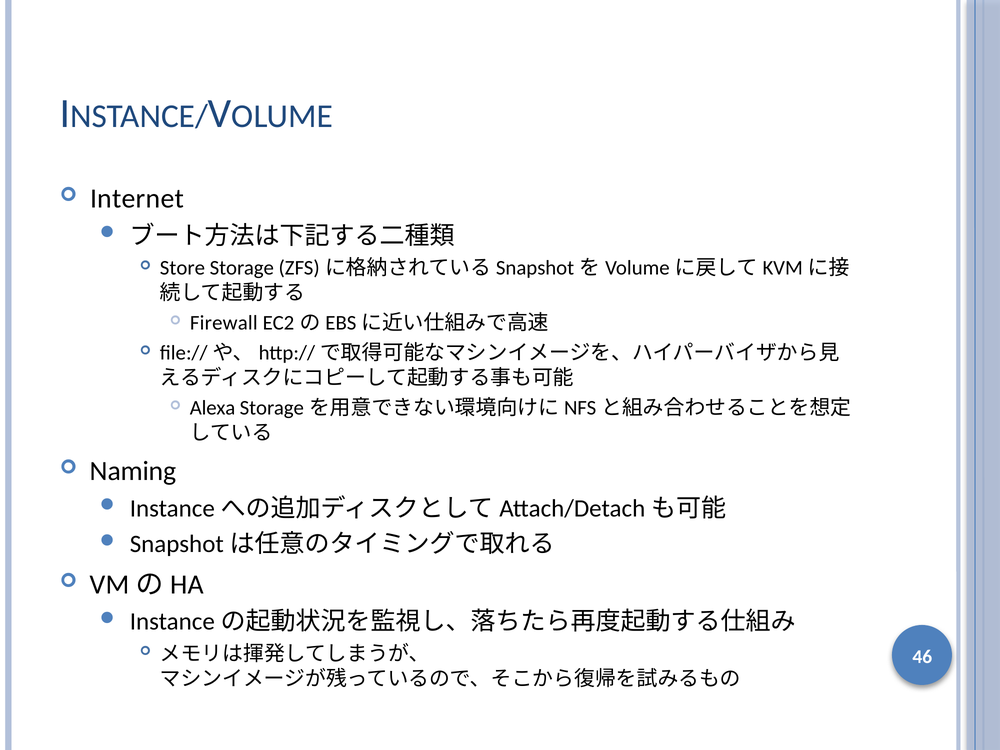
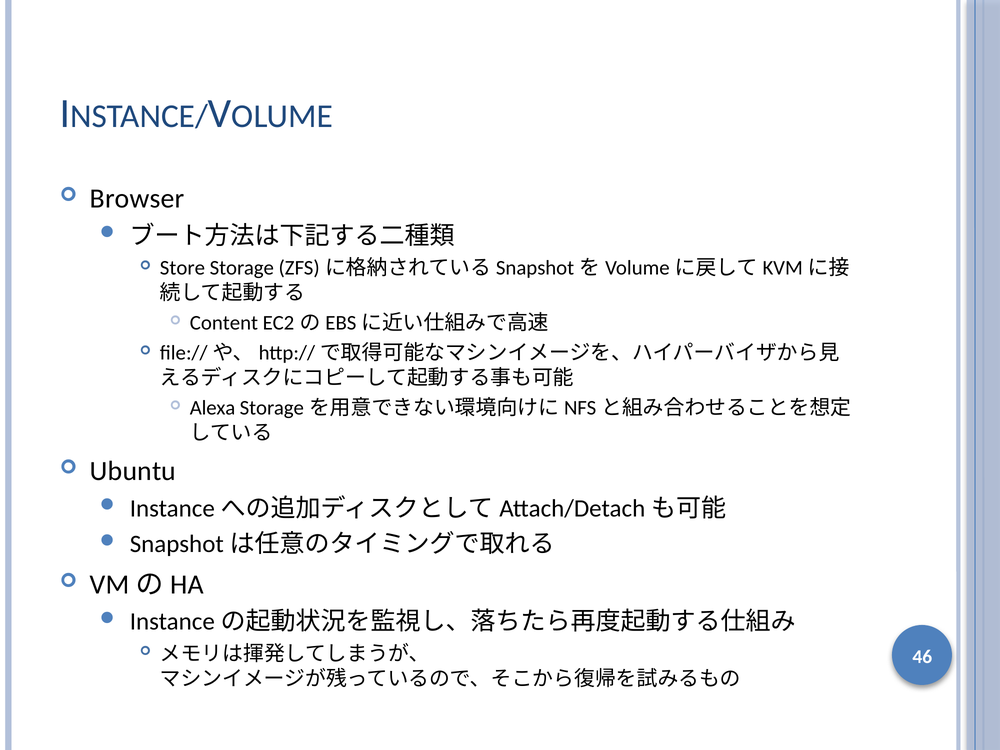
Internet: Internet -> Browser
Firewall: Firewall -> Content
Naming: Naming -> Ubuntu
